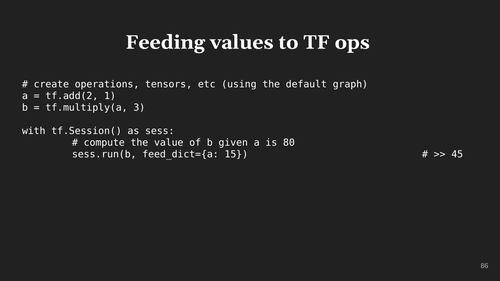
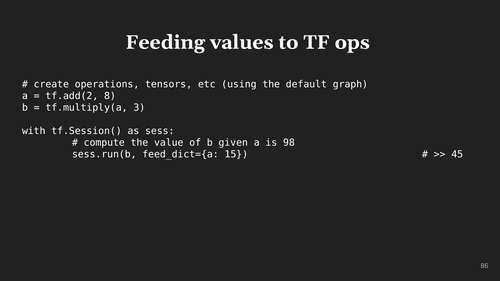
1: 1 -> 8
80: 80 -> 98
